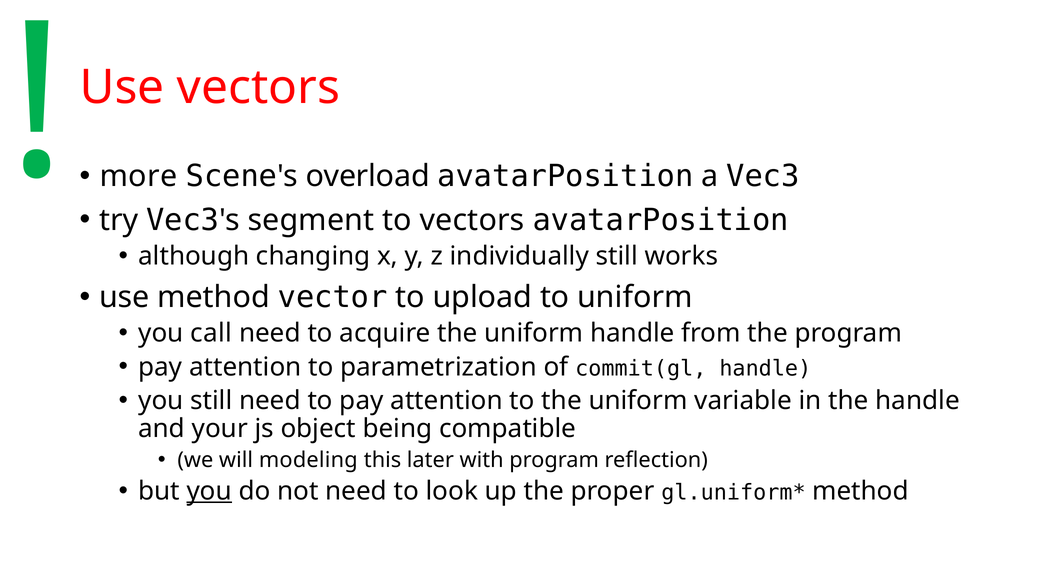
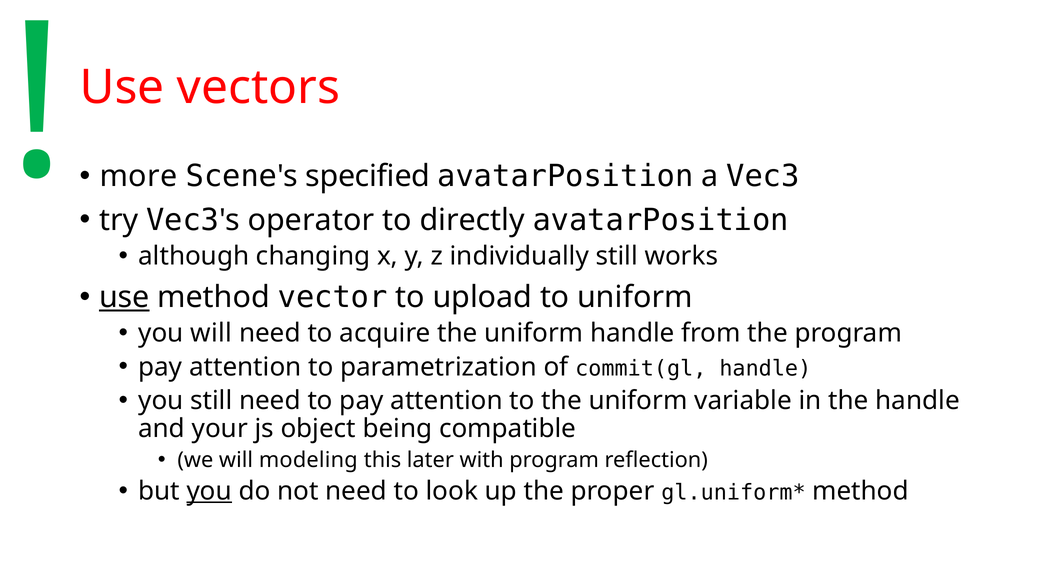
overload: overload -> specified
segment: segment -> operator
to vectors: vectors -> directly
use at (124, 297) underline: none -> present
you call: call -> will
